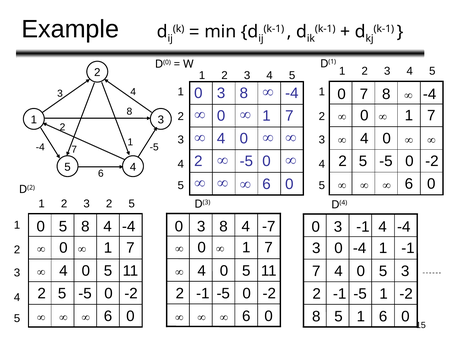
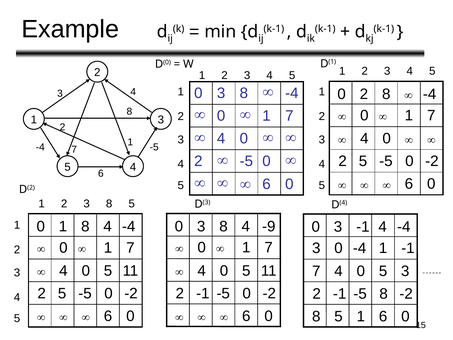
7 at (364, 94): 7 -> 2
2 3 2: 2 -> 8
-7: -7 -> -9
5 at (63, 226): 5 -> 1
-1 -5 1: 1 -> 8
